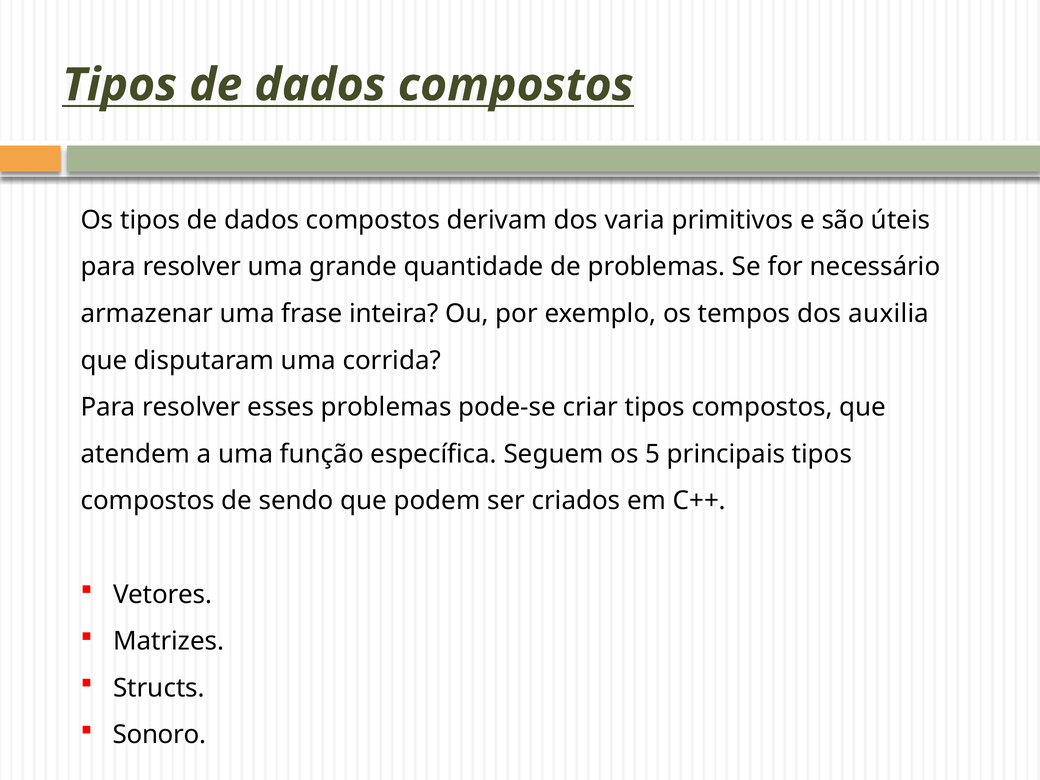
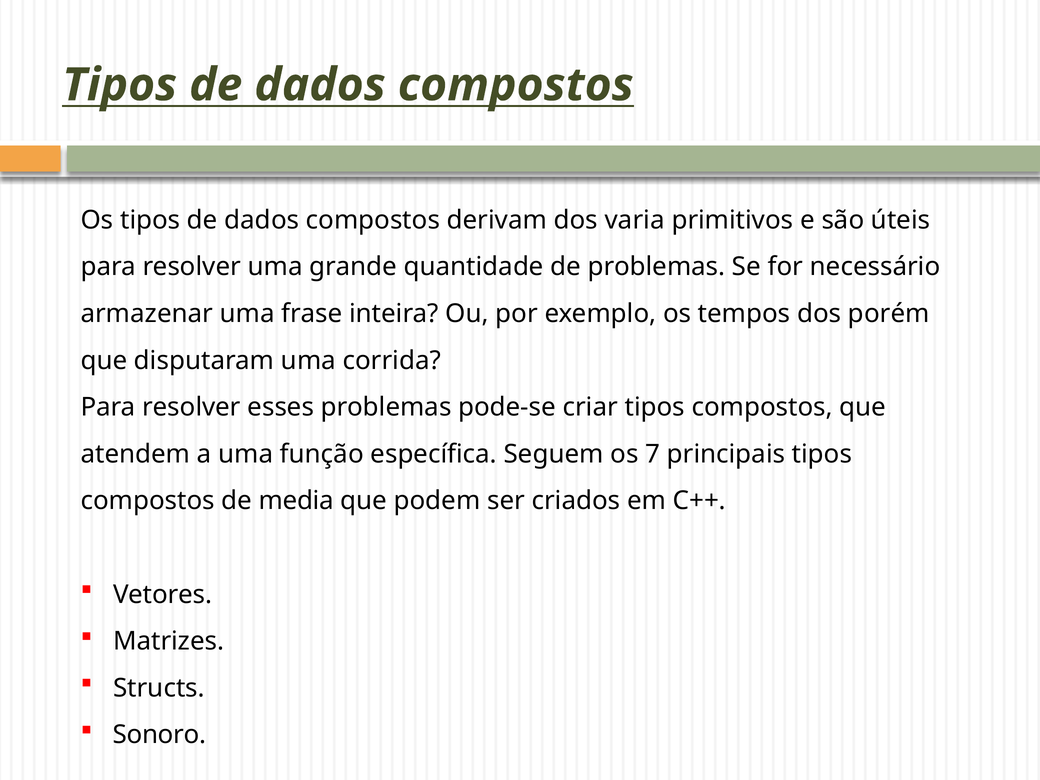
auxilia: auxilia -> porém
5: 5 -> 7
sendo: sendo -> media
